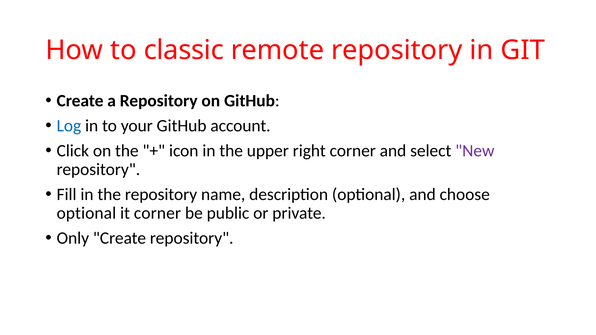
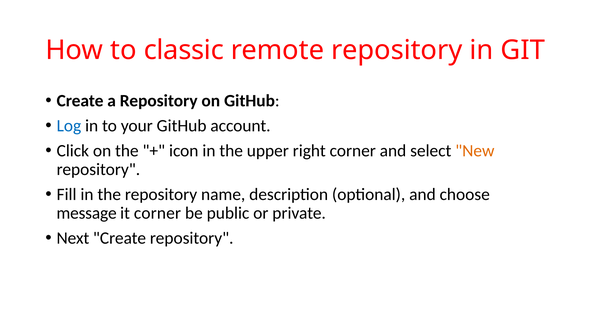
New colour: purple -> orange
optional at (86, 213): optional -> message
Only: Only -> Next
